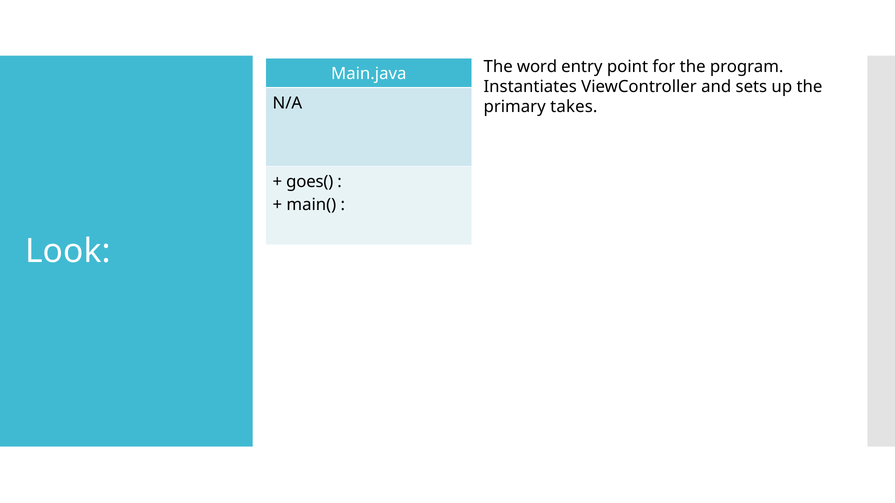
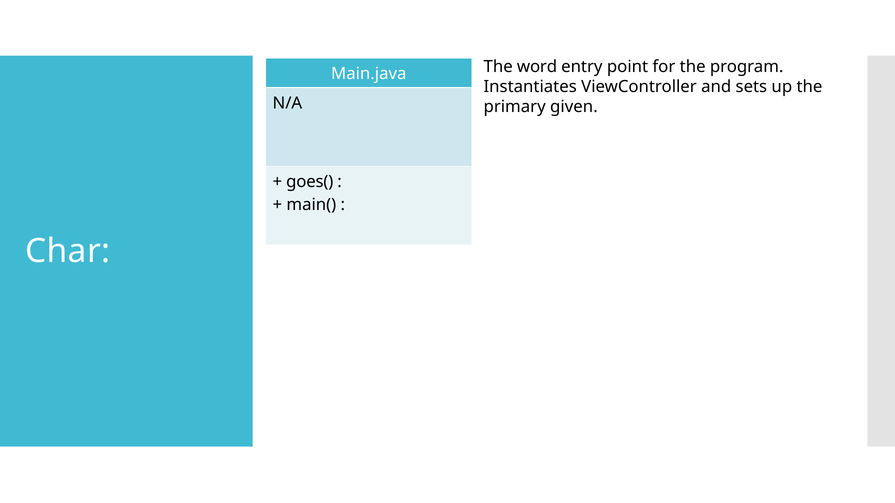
takes: takes -> given
Look: Look -> Char
